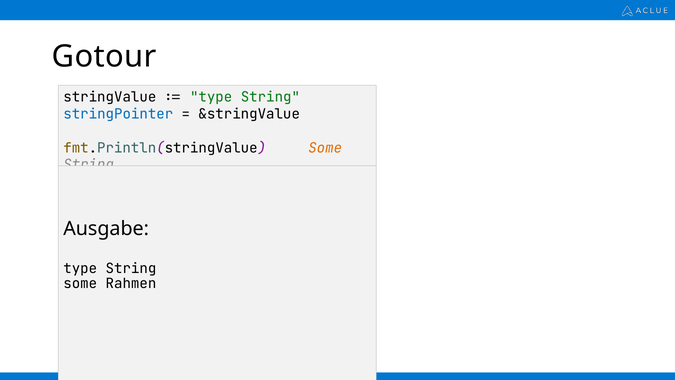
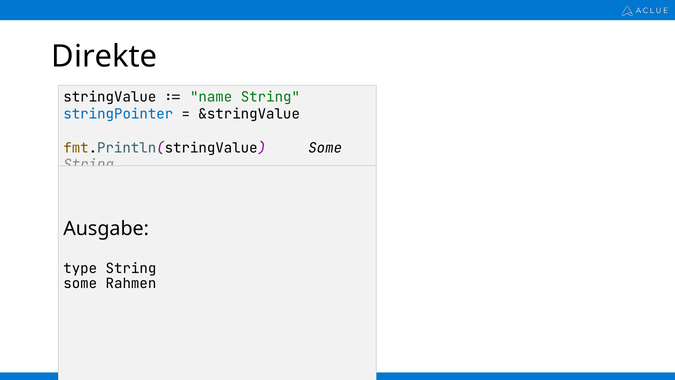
Gotour: Gotour -> Direkte
type at (211, 97): type -> name
//Some colour: orange -> black
